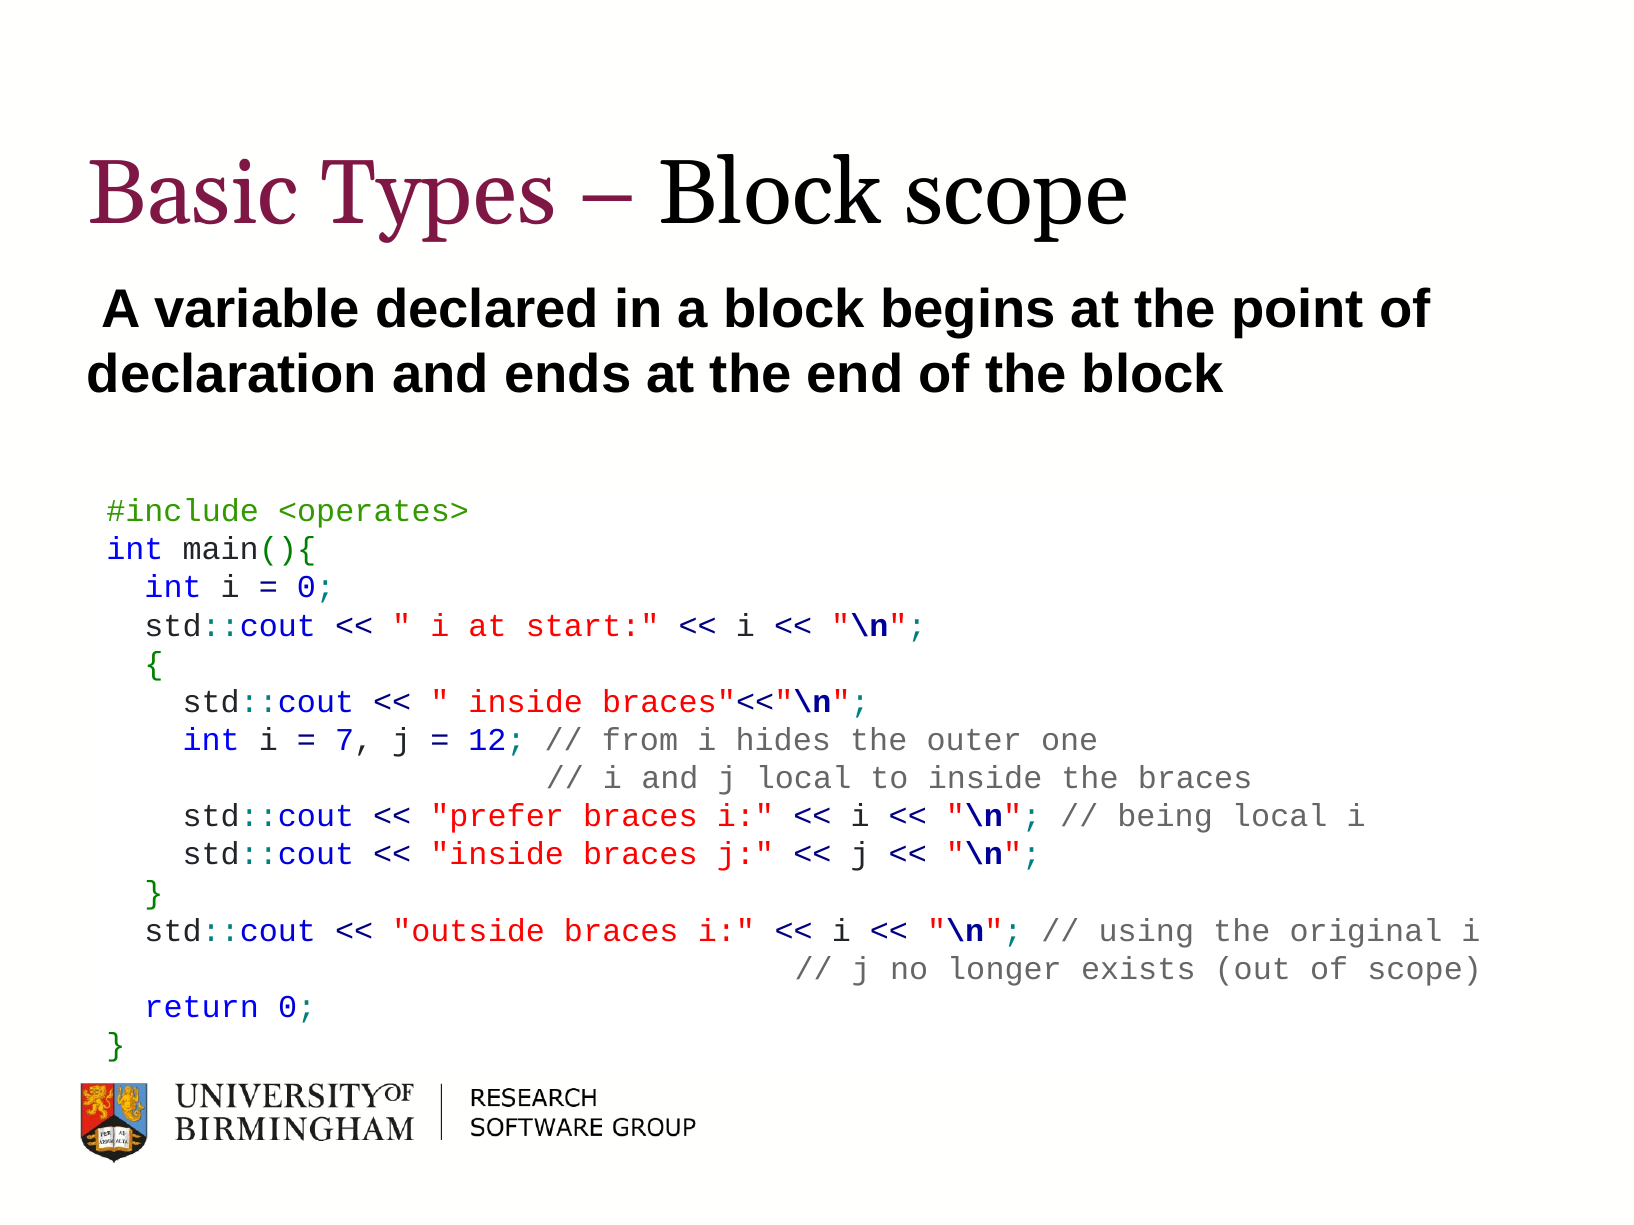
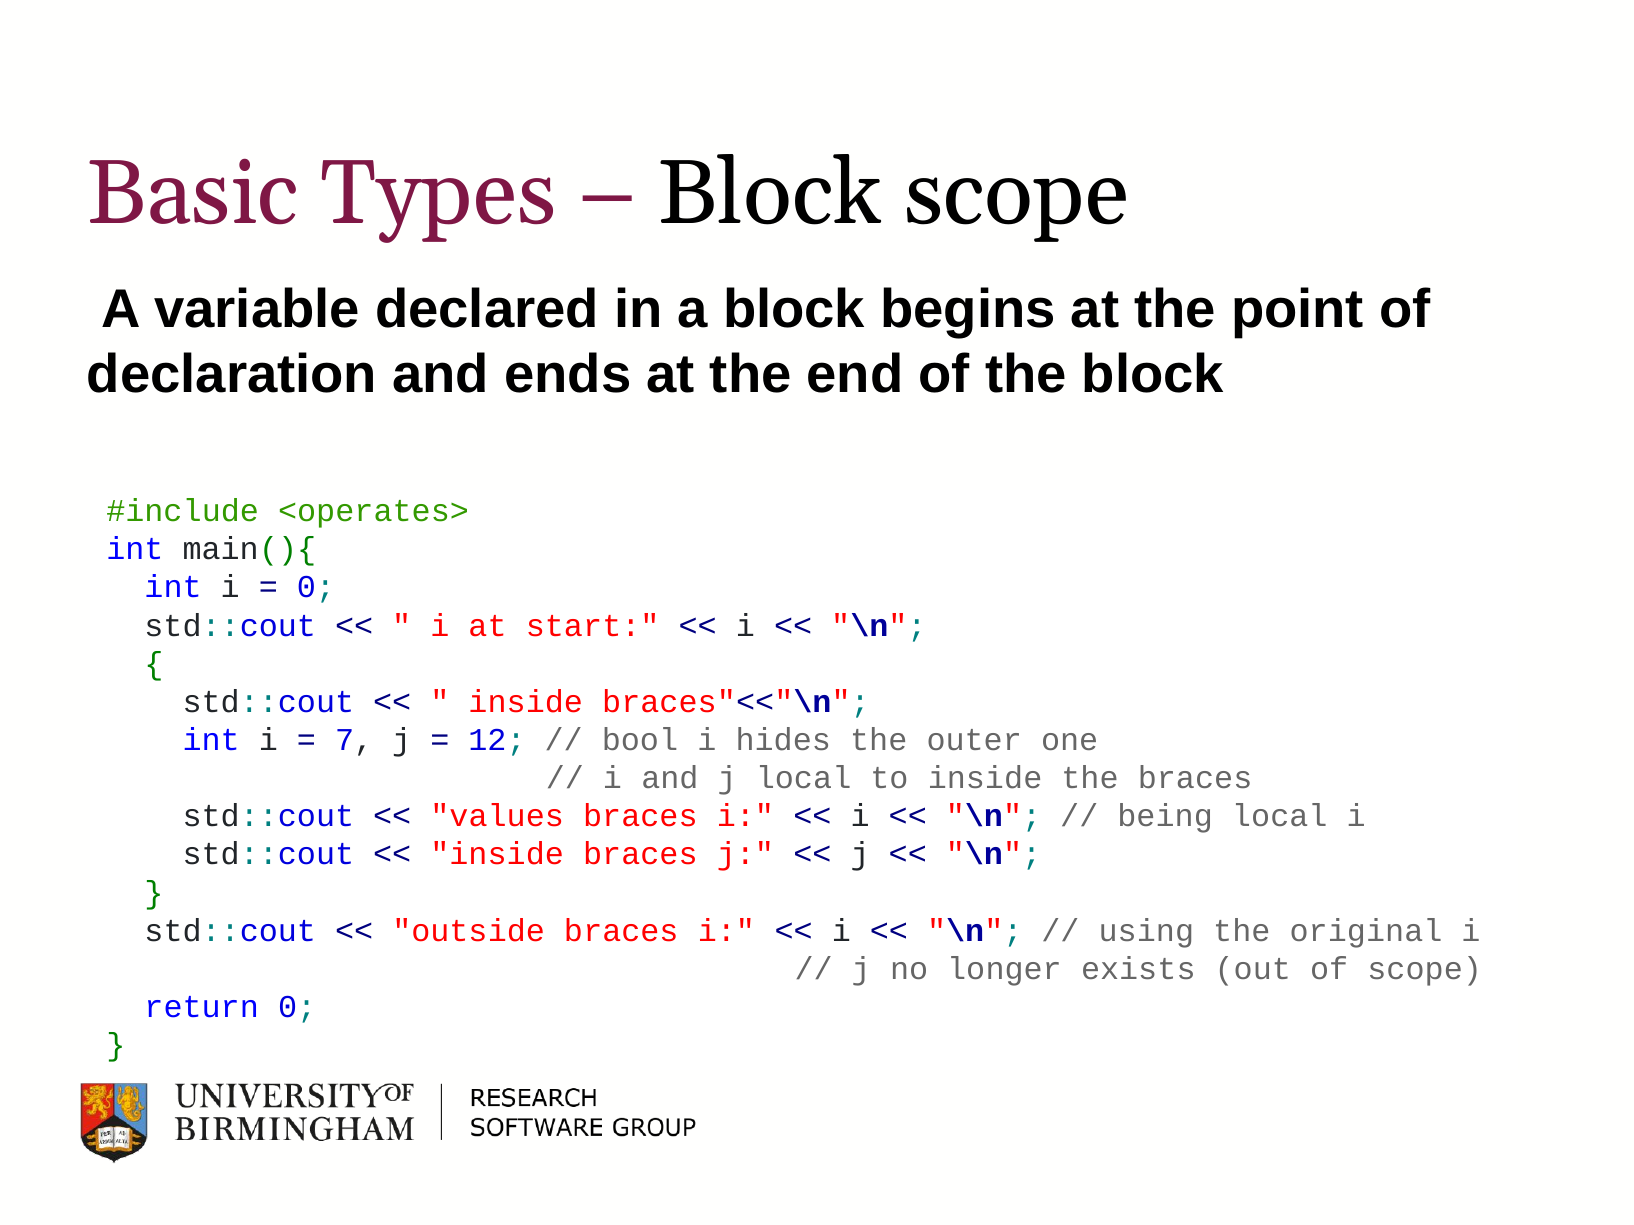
from: from -> bool
prefer: prefer -> values
